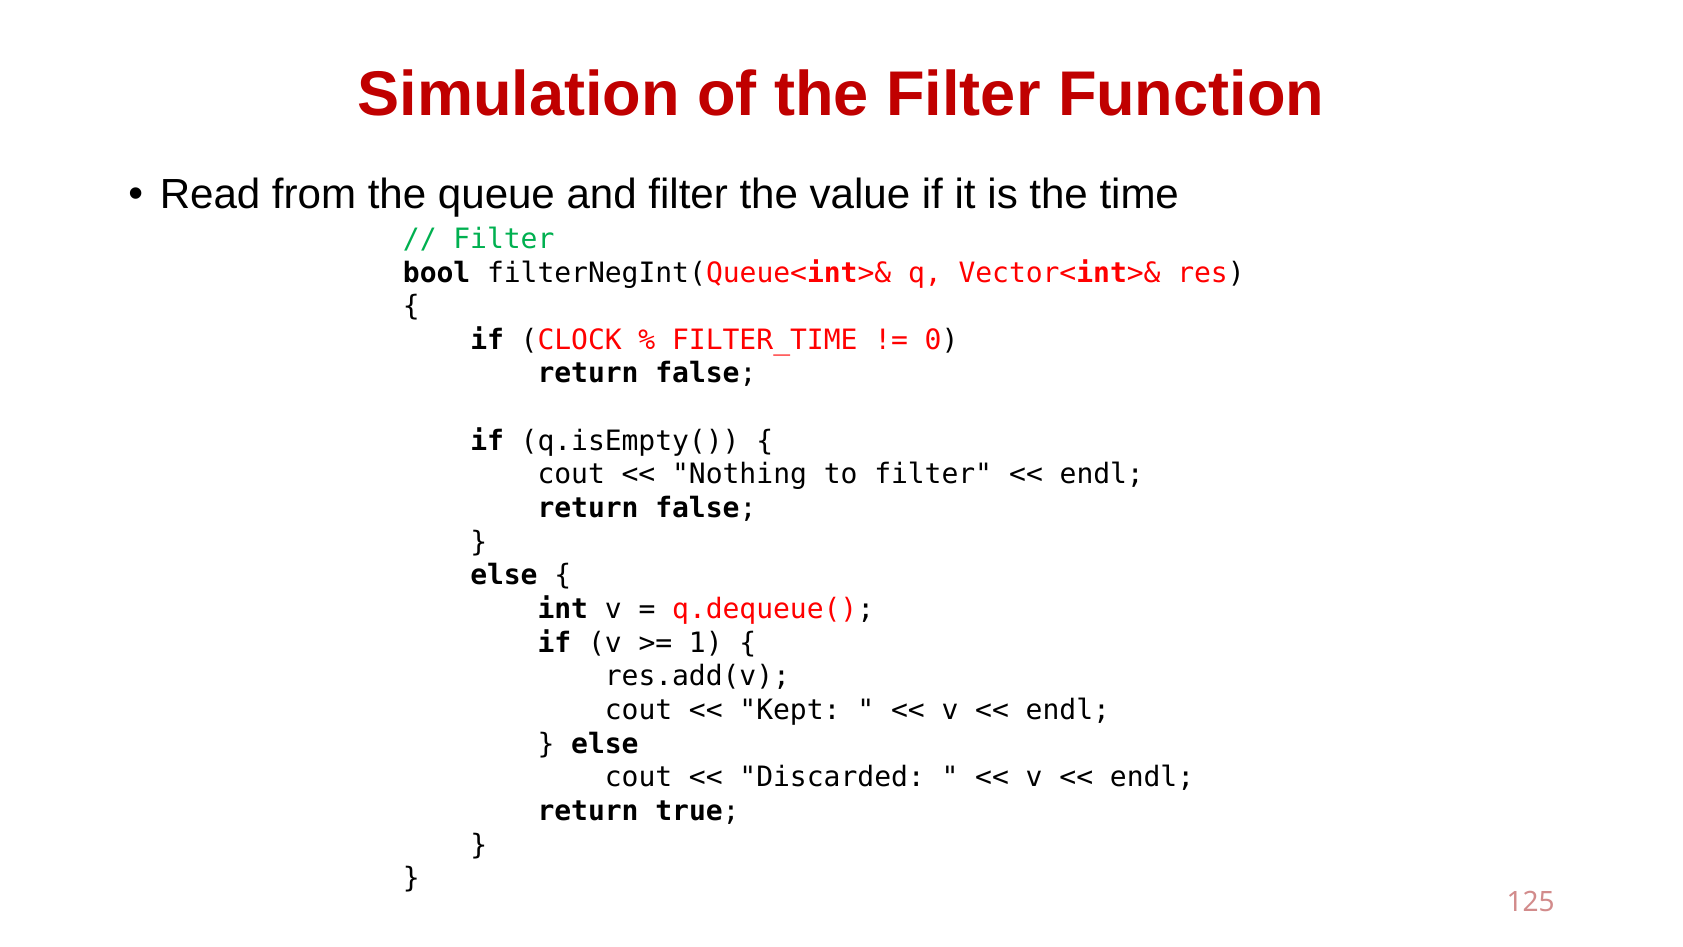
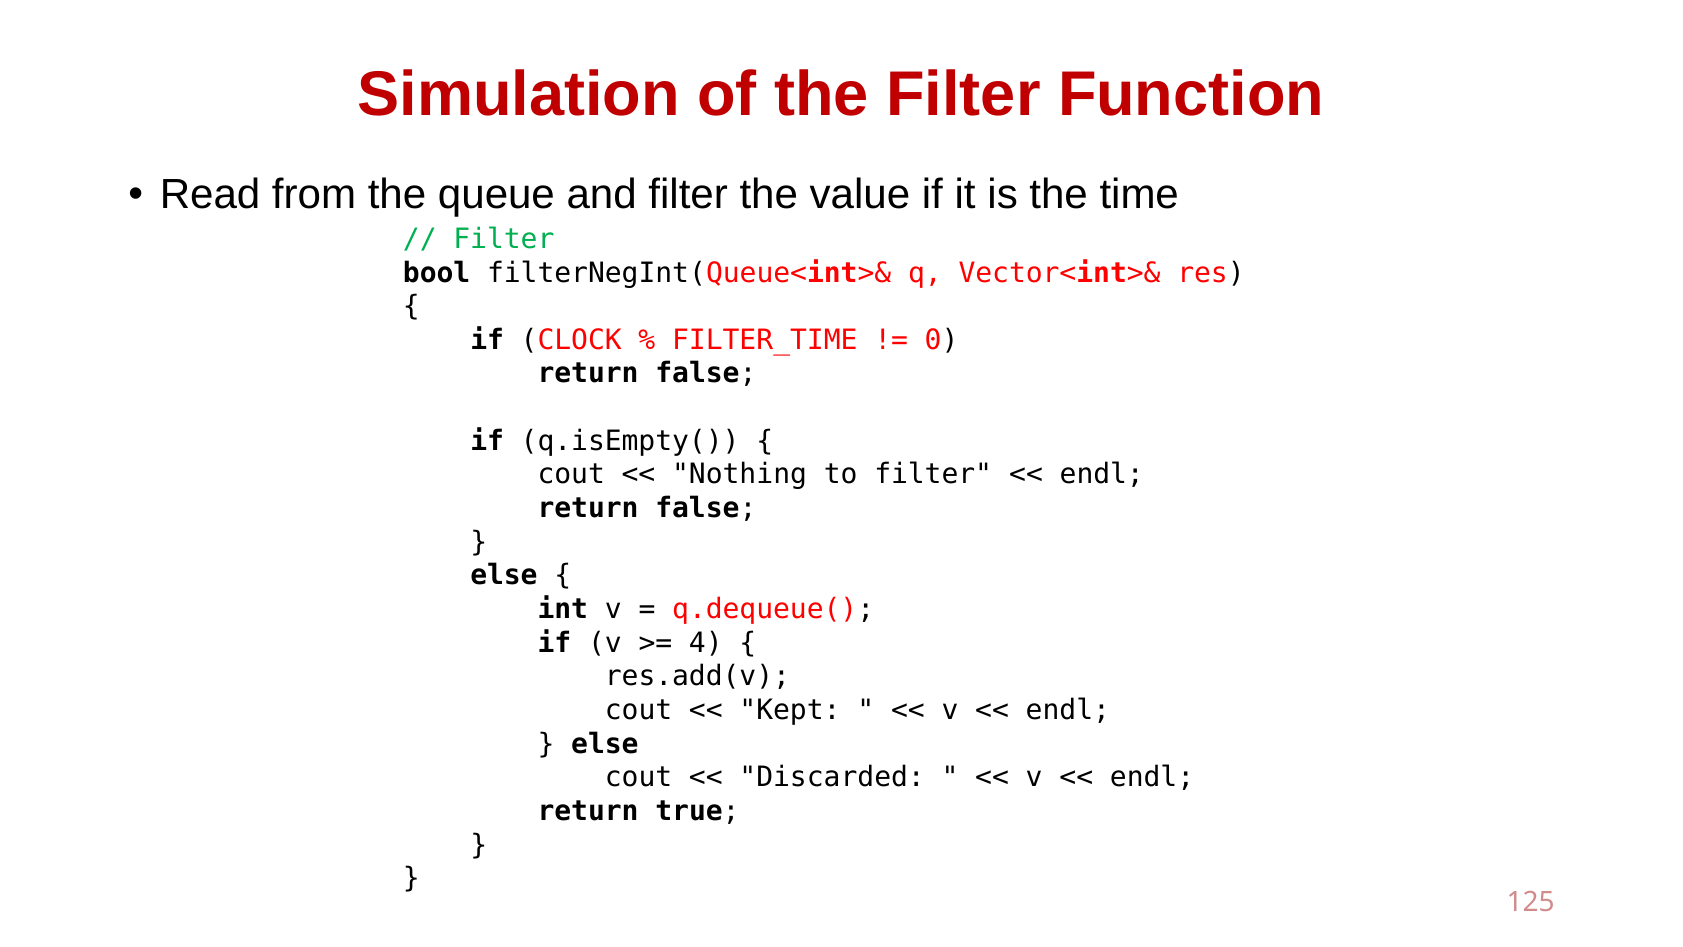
1: 1 -> 4
